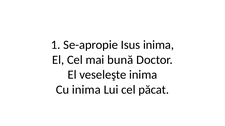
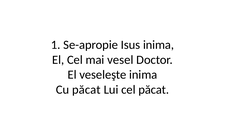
bună: bună -> vesel
Cu inima: inima -> păcat
